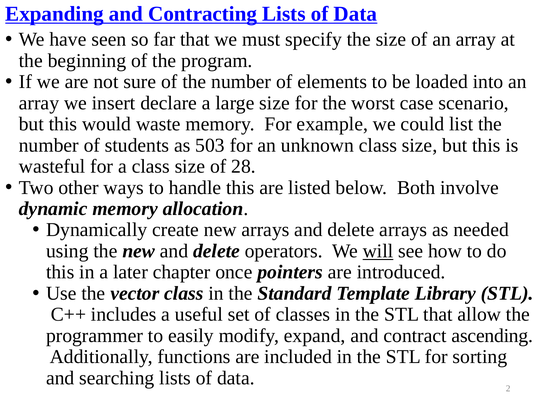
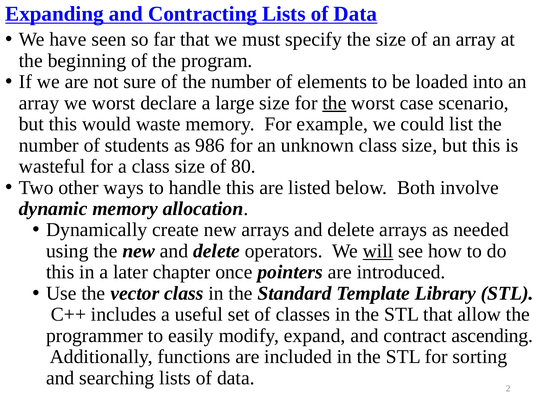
we insert: insert -> worst
the at (334, 103) underline: none -> present
503: 503 -> 986
28: 28 -> 80
